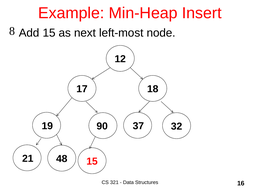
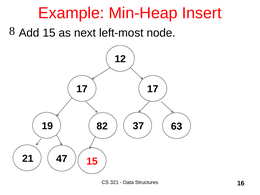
17 18: 18 -> 17
90: 90 -> 82
32: 32 -> 63
48: 48 -> 47
